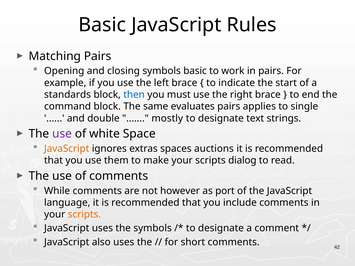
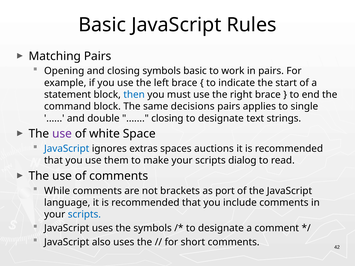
standards: standards -> statement
evaluates: evaluates -> decisions
mostly at (167, 118): mostly -> closing
JavaScript at (67, 149) colour: orange -> blue
however: however -> brackets
scripts at (84, 215) colour: orange -> blue
